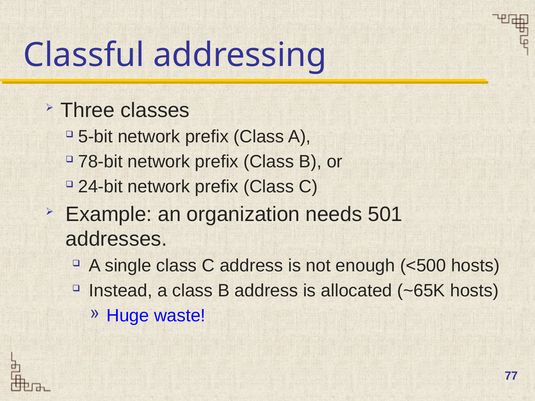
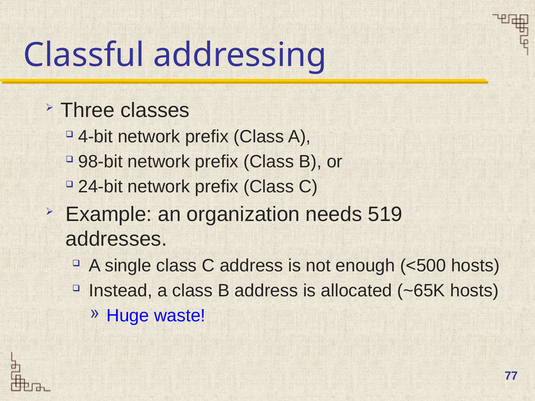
5-bit: 5-bit -> 4-bit
78-bit: 78-bit -> 98-bit
501: 501 -> 519
